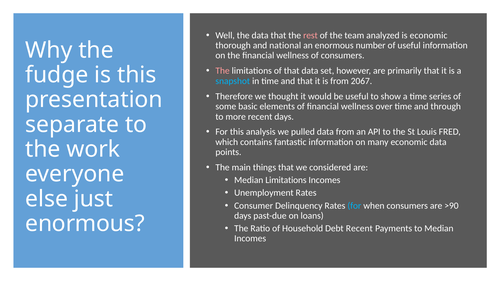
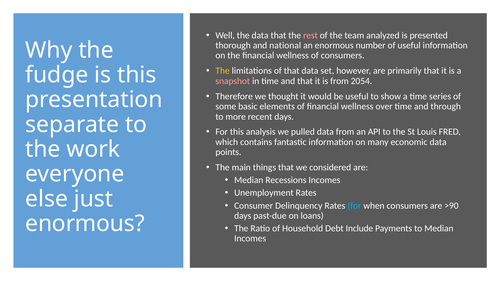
is economic: economic -> presented
The at (223, 71) colour: pink -> yellow
snapshot colour: light blue -> pink
2067: 2067 -> 2054
Median Limitations: Limitations -> Recessions
Debt Recent: Recent -> Include
